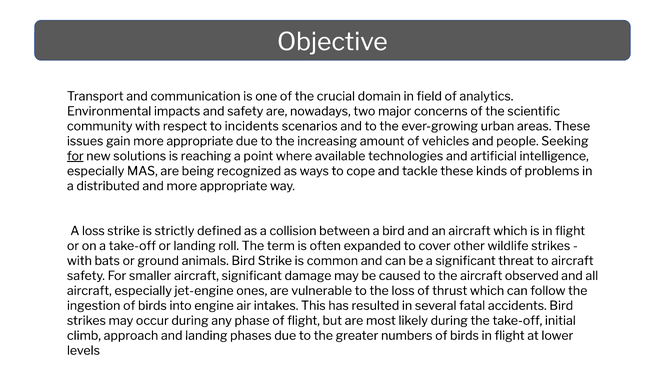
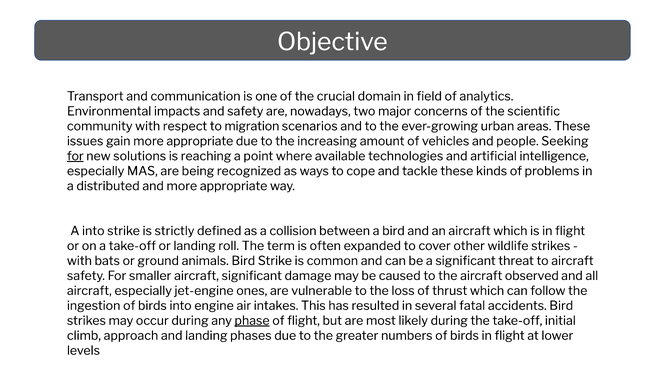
incidents: incidents -> migration
A loss: loss -> into
phase underline: none -> present
